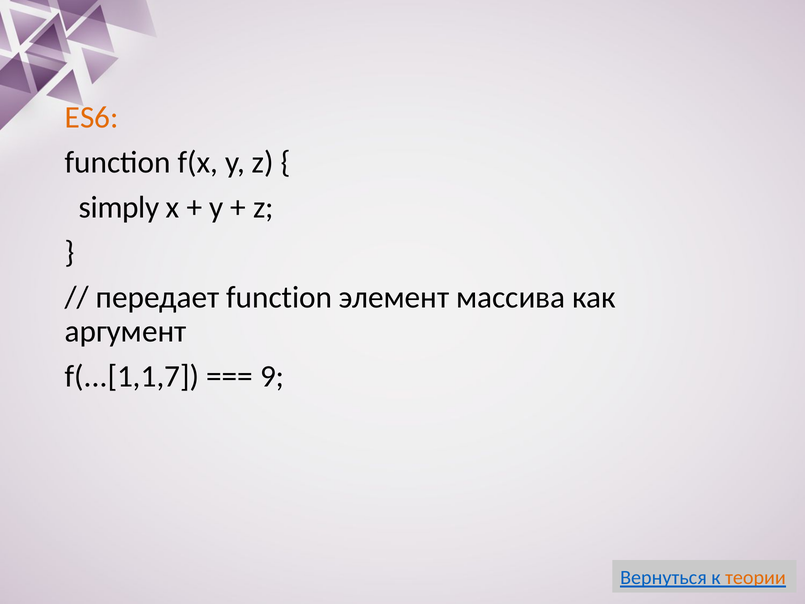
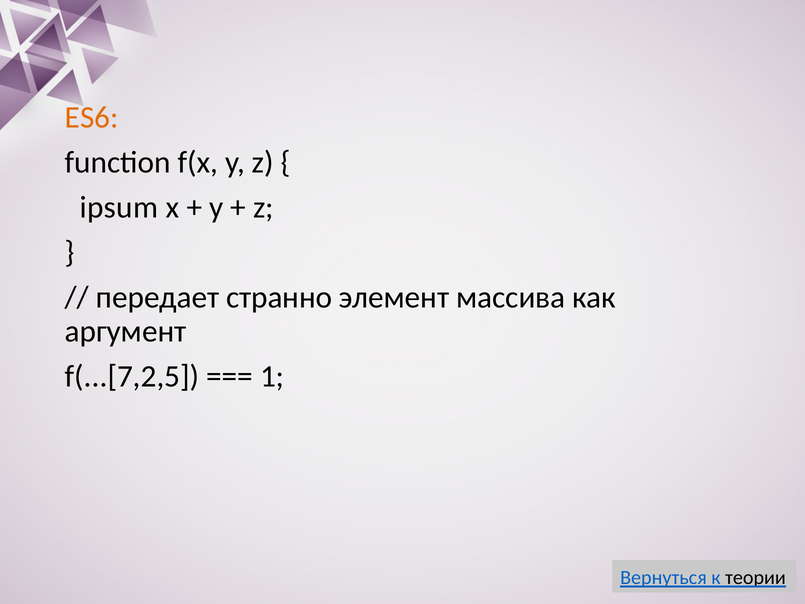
simply: simply -> ipsum
передает function: function -> странно
f(...[1,1,7: f(...[1,1,7 -> f(...[7,2,5
9: 9 -> 1
теории colour: orange -> black
